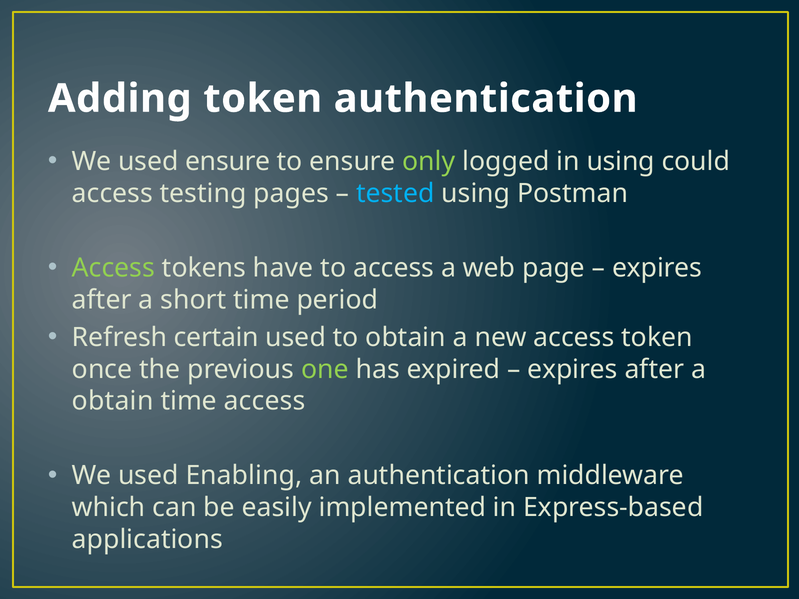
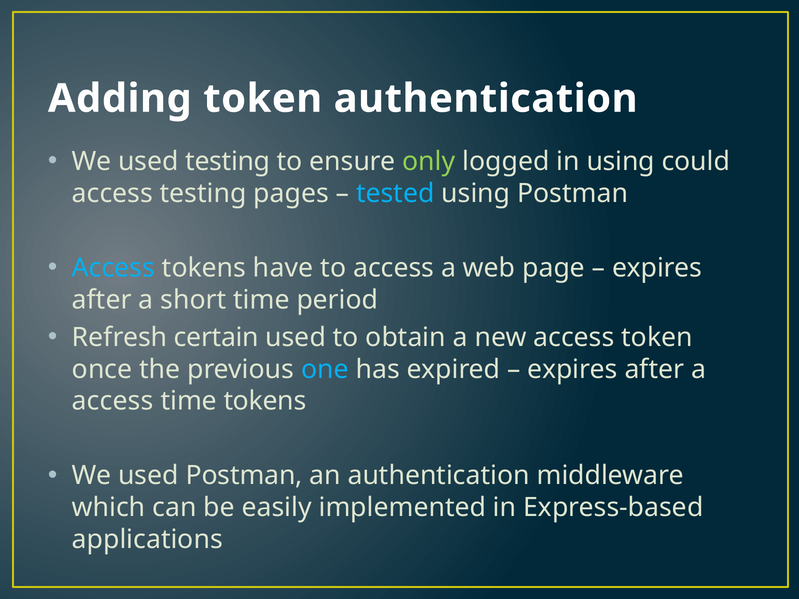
used ensure: ensure -> testing
Access at (113, 268) colour: light green -> light blue
one colour: light green -> light blue
obtain at (113, 401): obtain -> access
time access: access -> tokens
used Enabling: Enabling -> Postman
